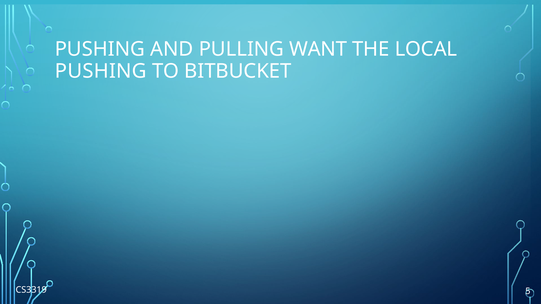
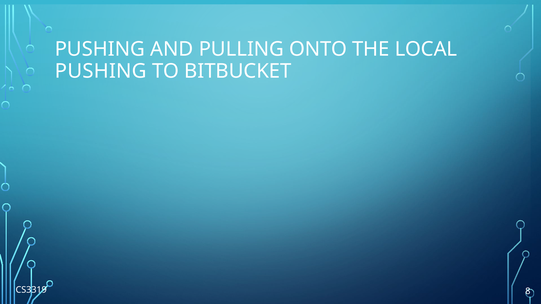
WANT: WANT -> ONTO
5: 5 -> 8
